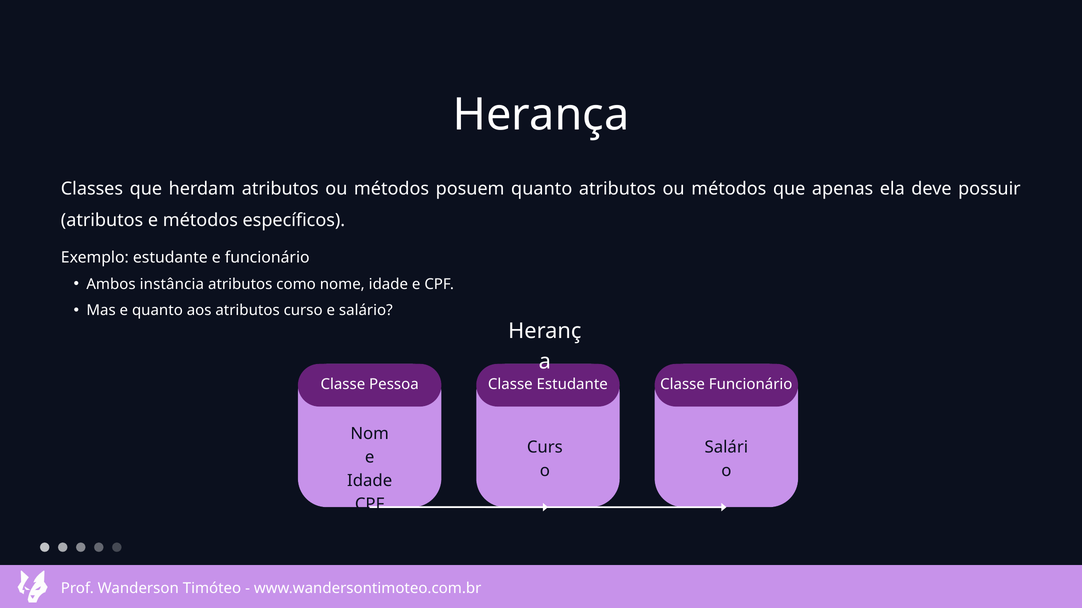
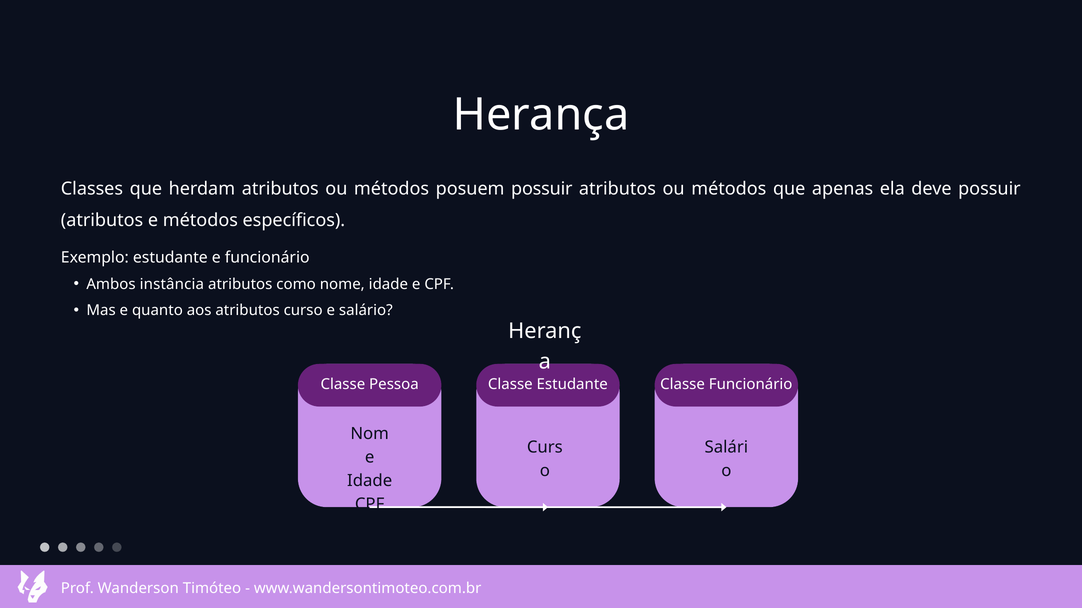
posuem quanto: quanto -> possuir
